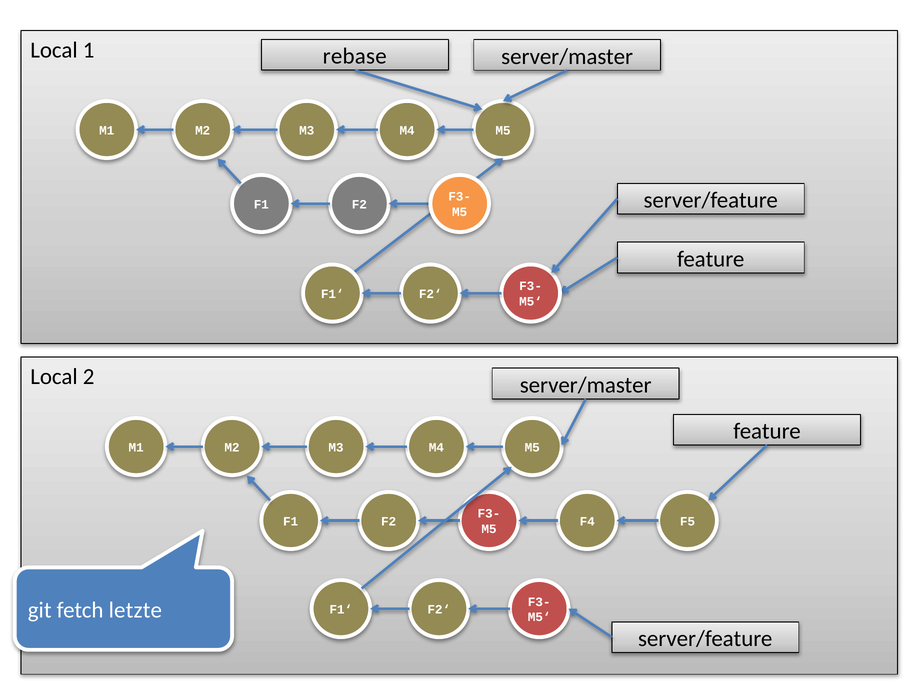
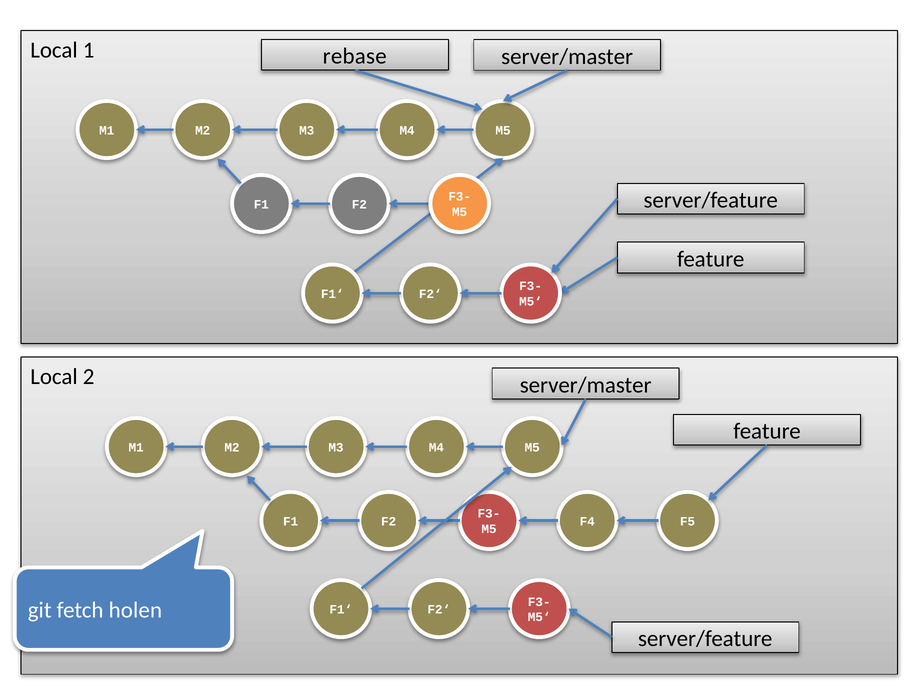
letzte: letzte -> holen
